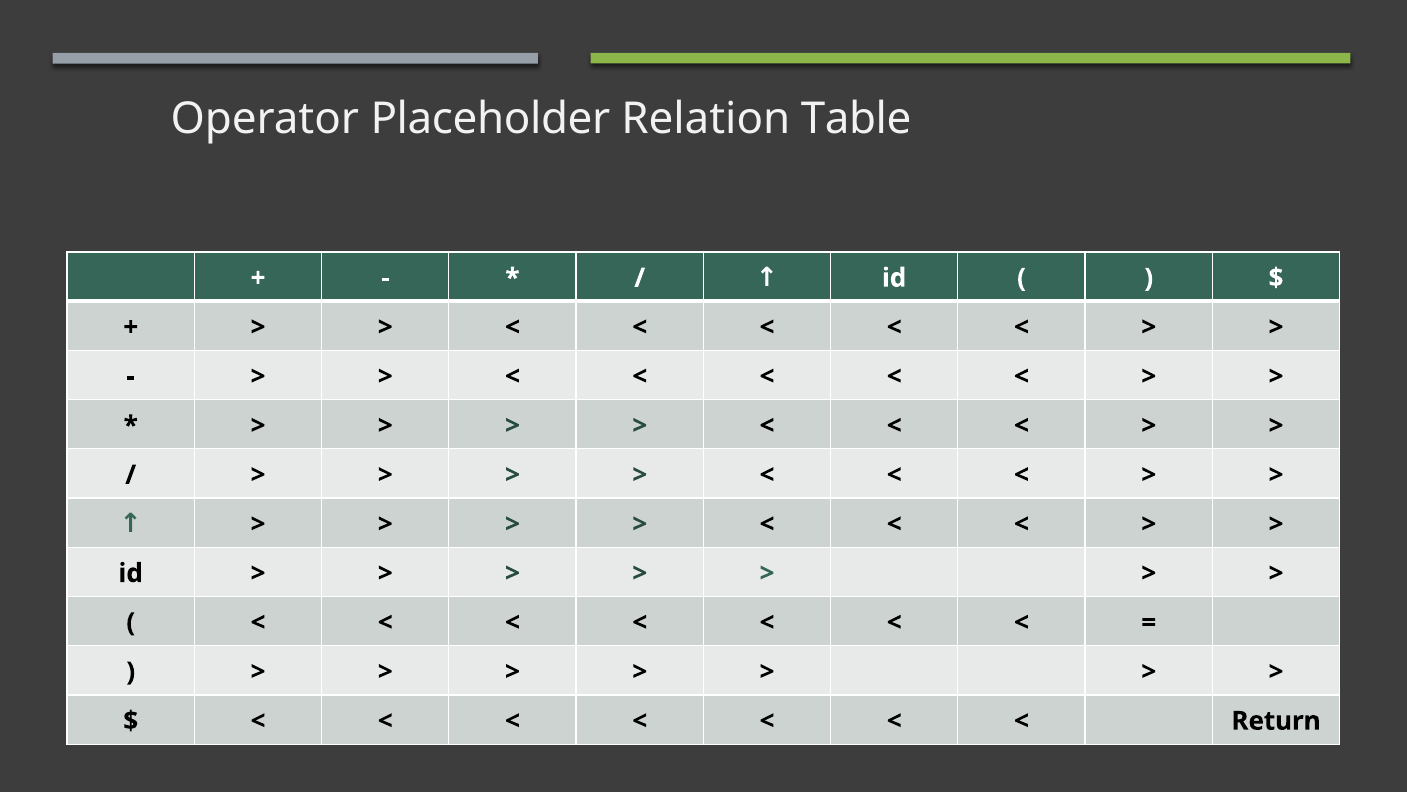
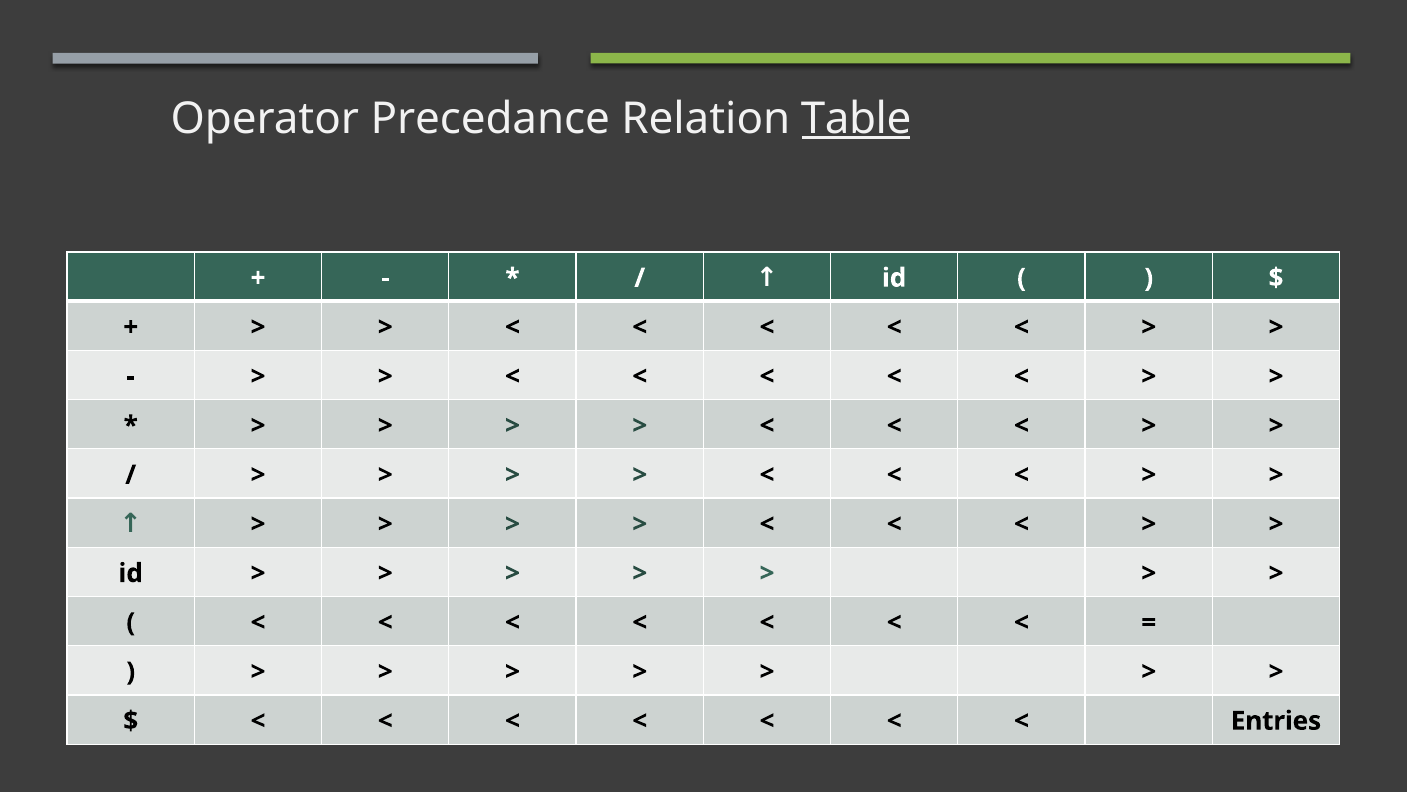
Placeholder: Placeholder -> Precedance
Table underline: none -> present
Return: Return -> Entries
